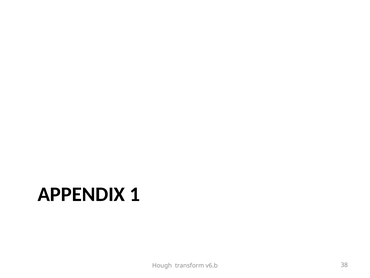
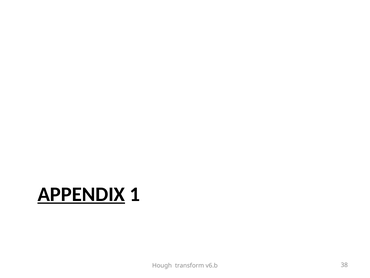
APPENDIX underline: none -> present
